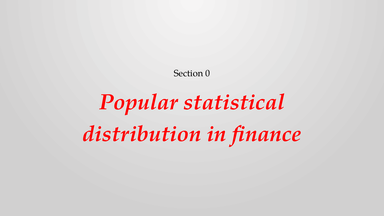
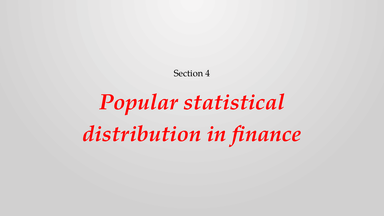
0: 0 -> 4
